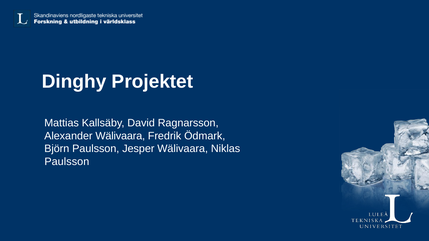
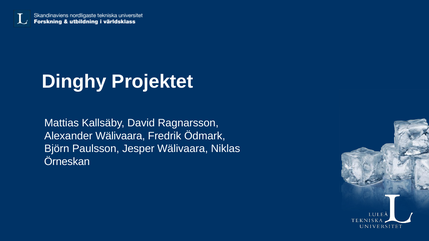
Paulsson at (67, 162): Paulsson -> Örneskan
